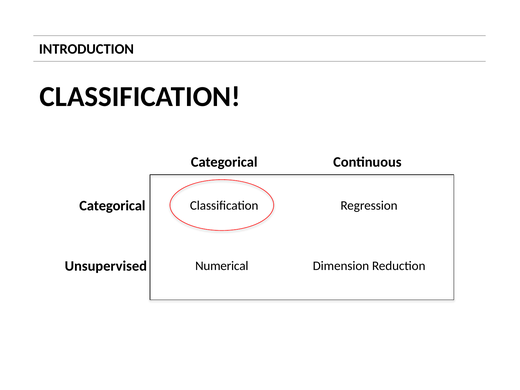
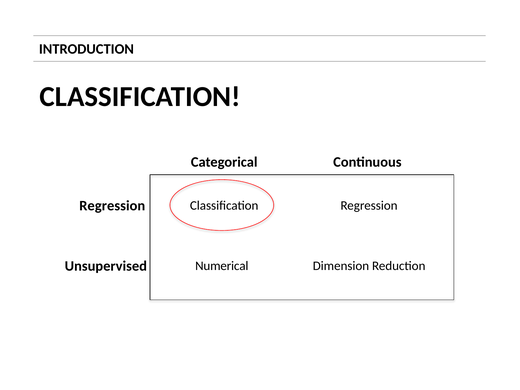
Categorical at (112, 206): Categorical -> Regression
